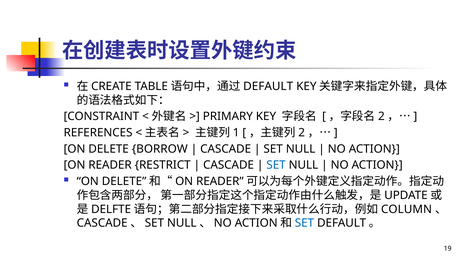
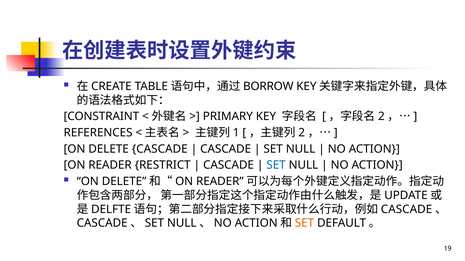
DEFAULT at (268, 86): DEFAULT -> BORROW
DELETE BORROW: BORROW -> CASCADE
COLUMN at (407, 210): COLUMN -> CASCADE
SET at (304, 224) colour: blue -> orange
